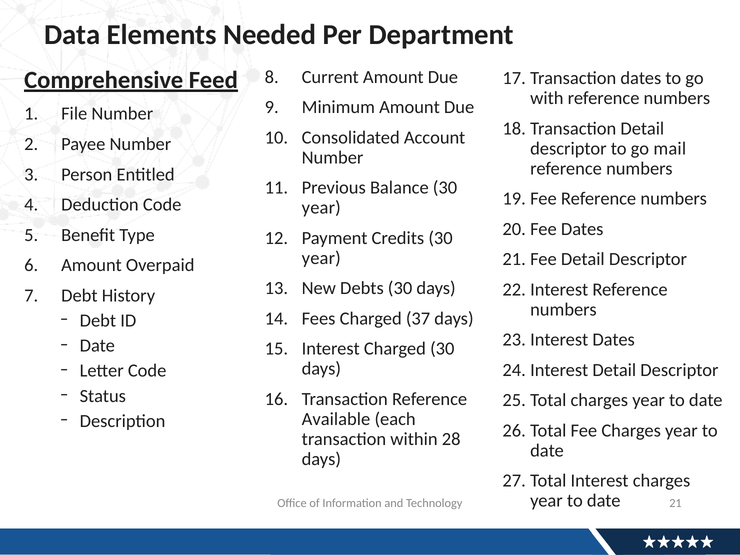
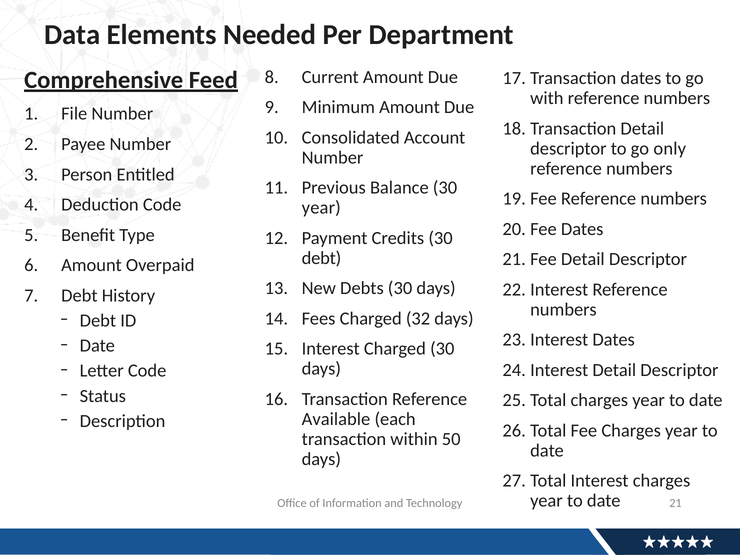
mail: mail -> only
year at (321, 258): year -> debt
37: 37 -> 32
28: 28 -> 50
